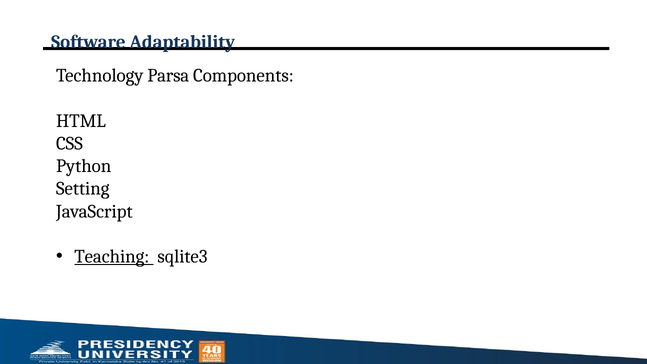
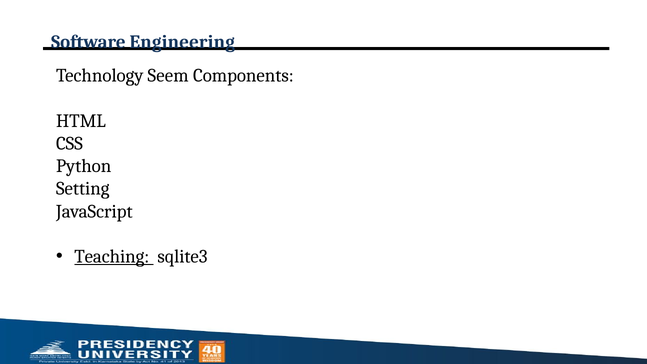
Adaptability: Adaptability -> Engineering
Parsa: Parsa -> Seem
